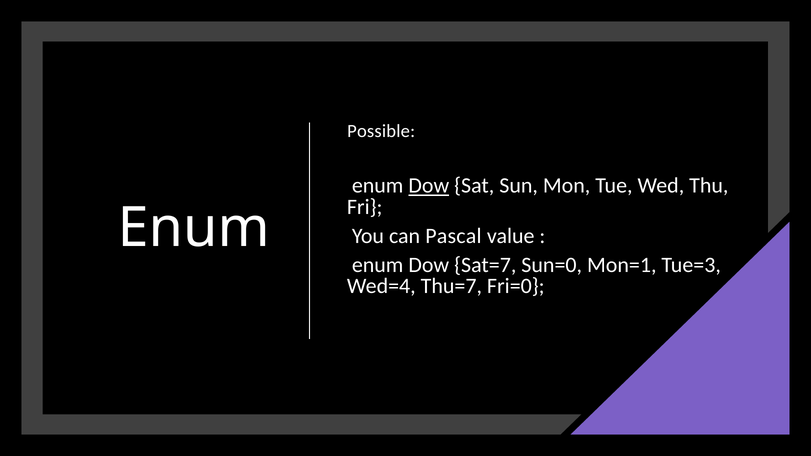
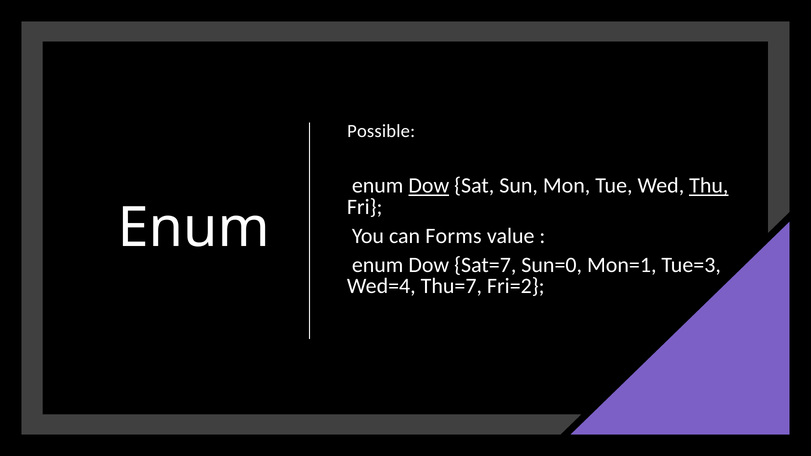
Thu underline: none -> present
Pascal: Pascal -> Forms
Fri=0: Fri=0 -> Fri=2
